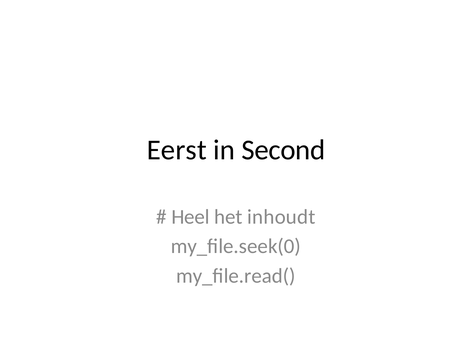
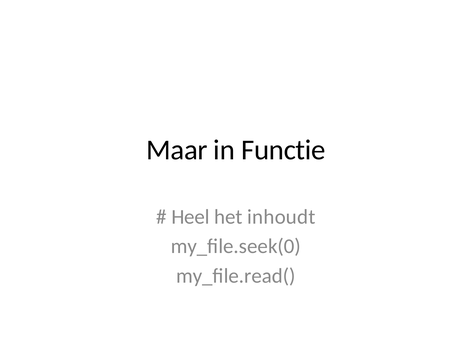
Eerst: Eerst -> Maar
Second: Second -> Functie
